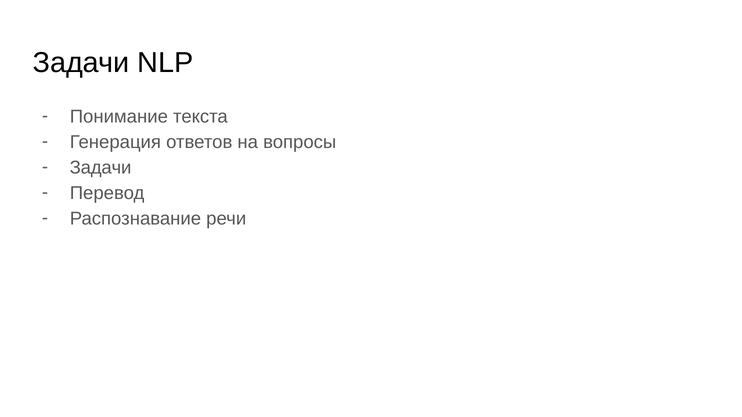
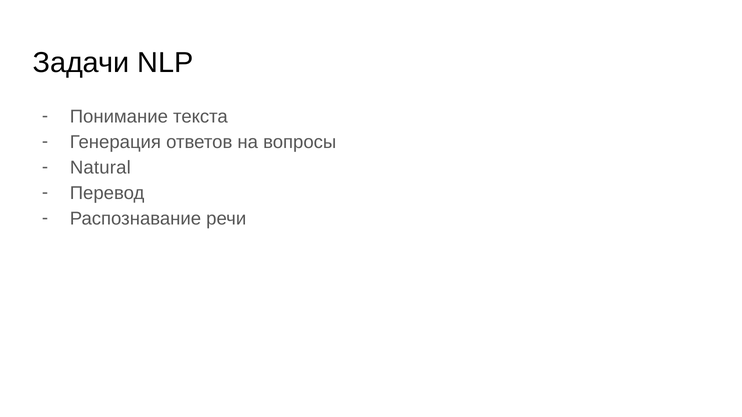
Задачи at (101, 168): Задачи -> Natural
